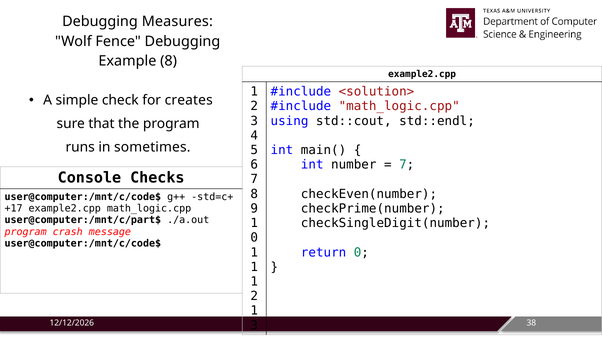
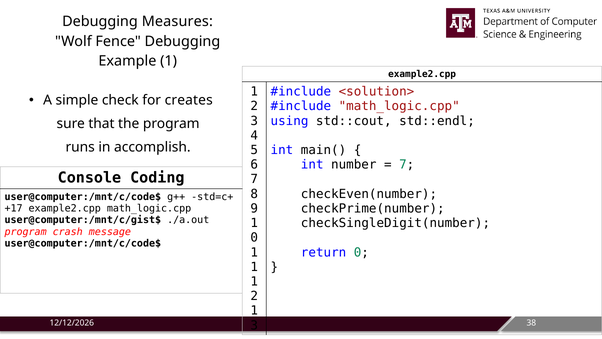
Example 8: 8 -> 1
sometimes: sometimes -> accomplish
Checks: Checks -> Coding
user@computer:/mnt/c/part$: user@computer:/mnt/c/part$ -> user@computer:/mnt/c/gist$
